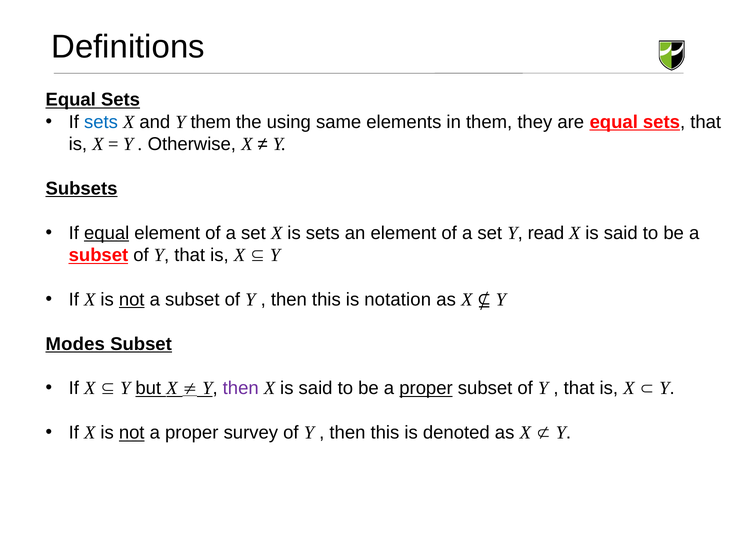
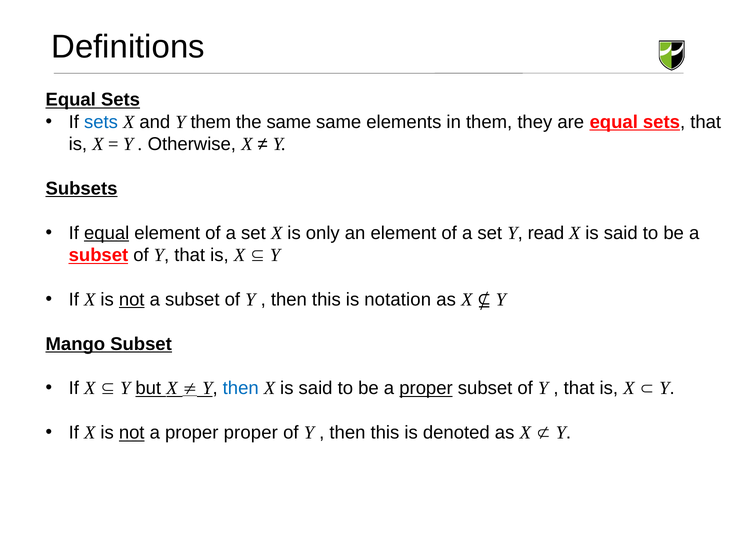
the using: using -> same
is sets: sets -> only
Modes: Modes -> Mango
then at (241, 388) colour: purple -> blue
proper survey: survey -> proper
